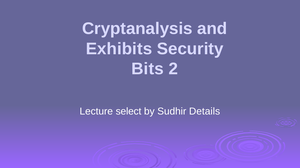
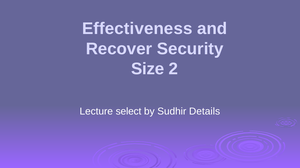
Cryptanalysis: Cryptanalysis -> Effectiveness
Exhibits: Exhibits -> Recover
Bits: Bits -> Size
